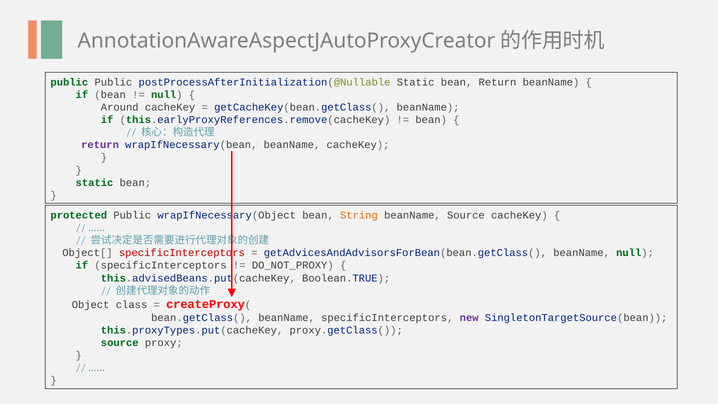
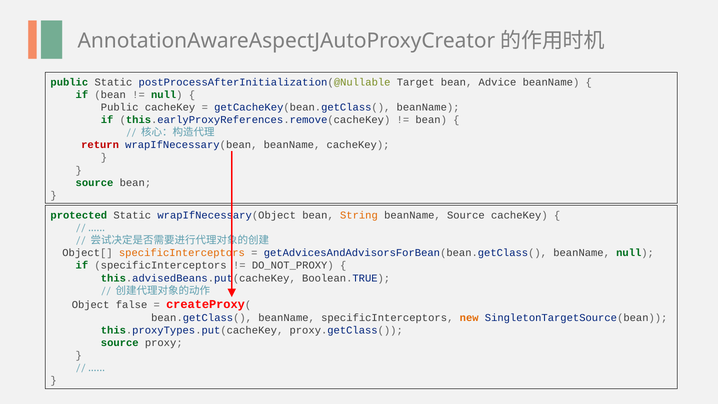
public Public: Public -> Static
postProcessAfterInitialization(@Nullable Static: Static -> Target
bean Return: Return -> Advice
Around at (120, 107): Around -> Public
return at (100, 145) colour: purple -> red
static at (94, 183): static -> source
protected Public: Public -> Static
specificInterceptors at (182, 253) colour: red -> orange
class: class -> false
new colour: purple -> orange
